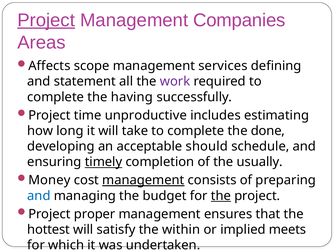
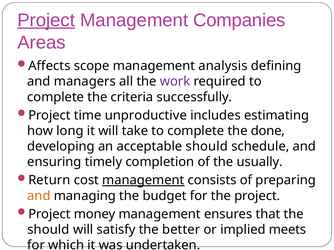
services: services -> analysis
statement: statement -> managers
having: having -> criteria
timely underline: present -> none
Money: Money -> Return
and at (39, 196) colour: blue -> orange
the at (221, 196) underline: present -> none
proper: proper -> money
hottest at (49, 230): hottest -> should
within: within -> better
